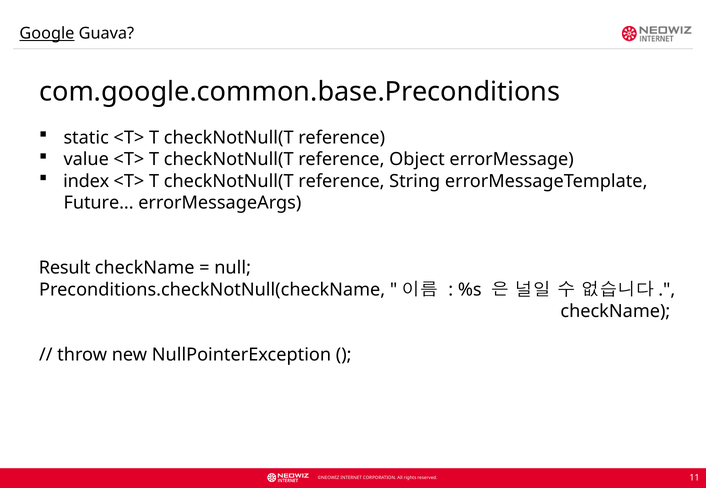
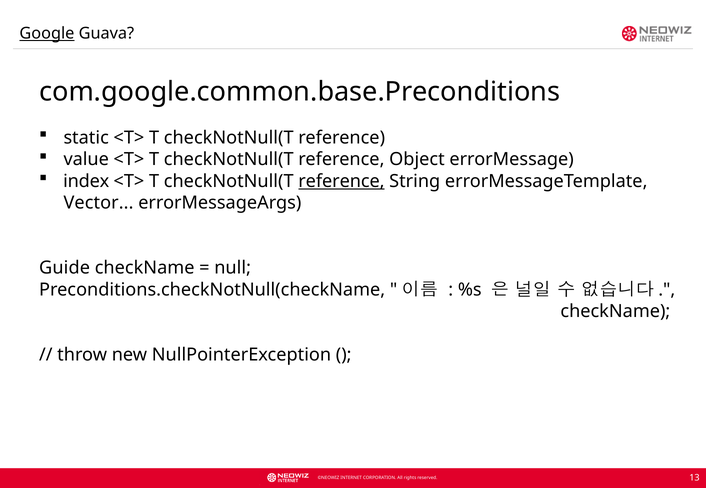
reference at (341, 181) underline: none -> present
Future: Future -> Vector
Result: Result -> Guide
11: 11 -> 13
